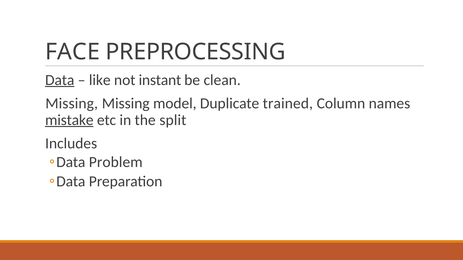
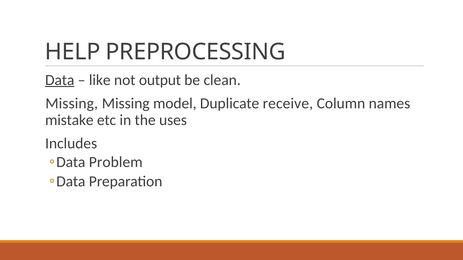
FACE: FACE -> HELP
instant: instant -> output
trained: trained -> receive
mistake underline: present -> none
split: split -> uses
